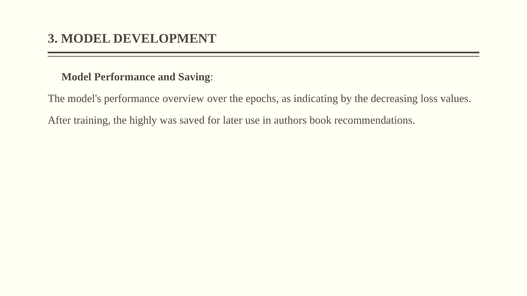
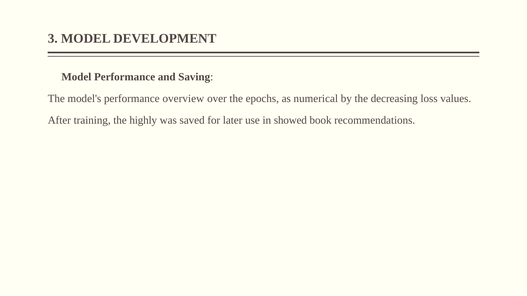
indicating: indicating -> numerical
authors: authors -> showed
